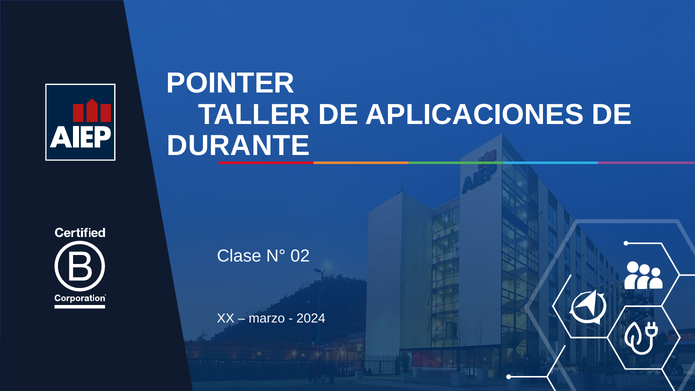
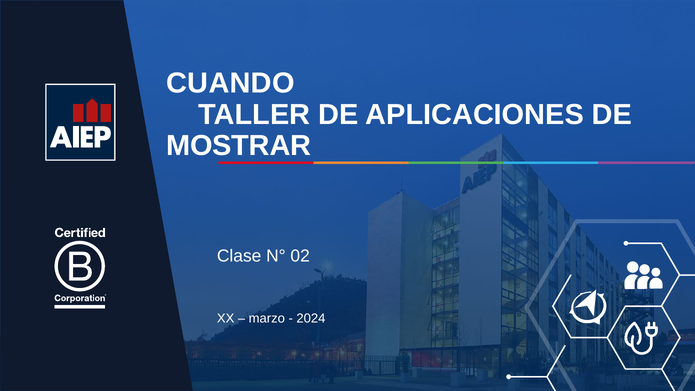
POINTER: POINTER -> CUANDO
DURANTE: DURANTE -> MOSTRAR
